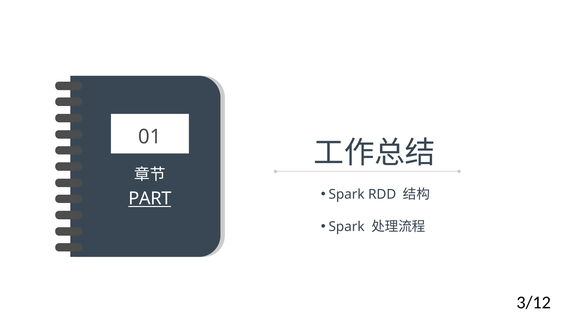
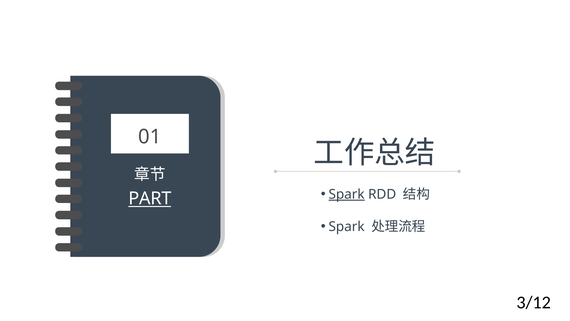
Spark at (347, 194) underline: none -> present
